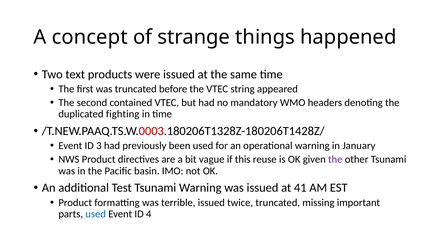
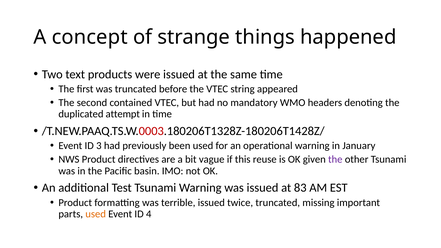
fighting: fighting -> attempt
41: 41 -> 83
used at (96, 214) colour: blue -> orange
